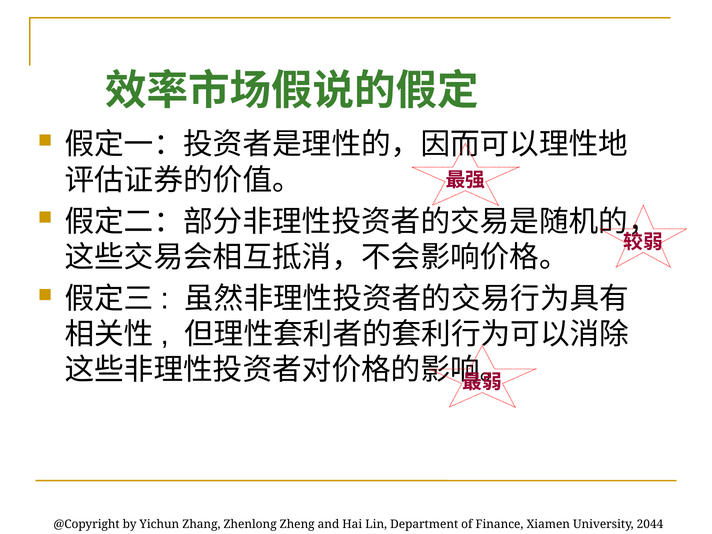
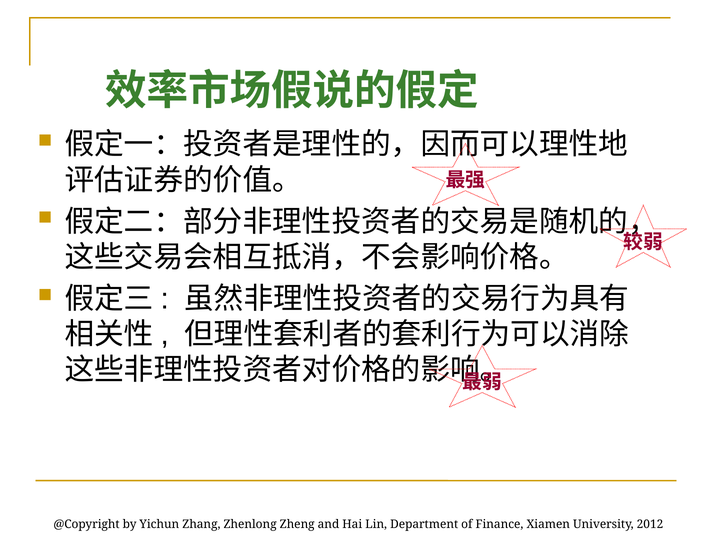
2044: 2044 -> 2012
